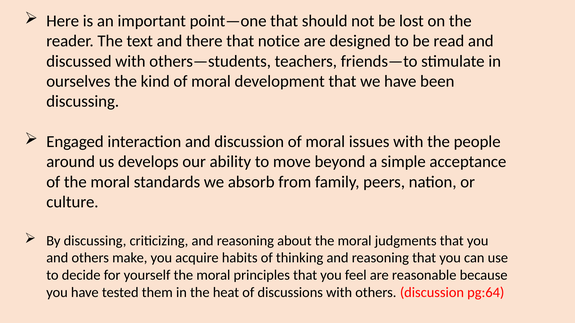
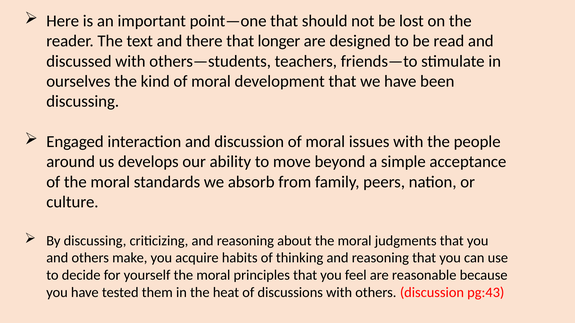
notice: notice -> longer
pg:64: pg:64 -> pg:43
